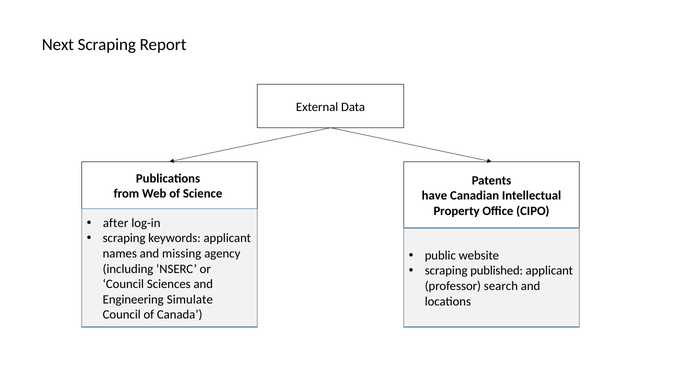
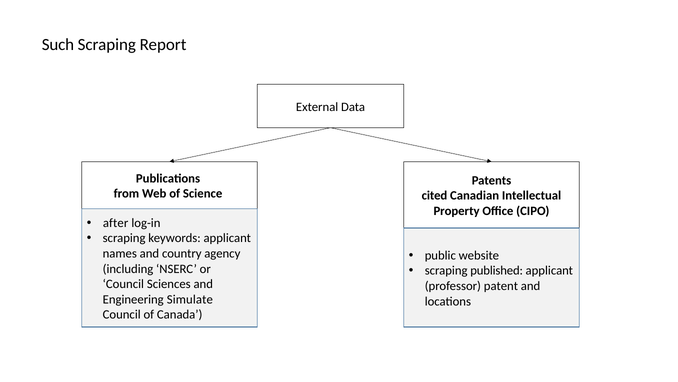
Next: Next -> Such
have: have -> cited
missing: missing -> country
search: search -> patent
